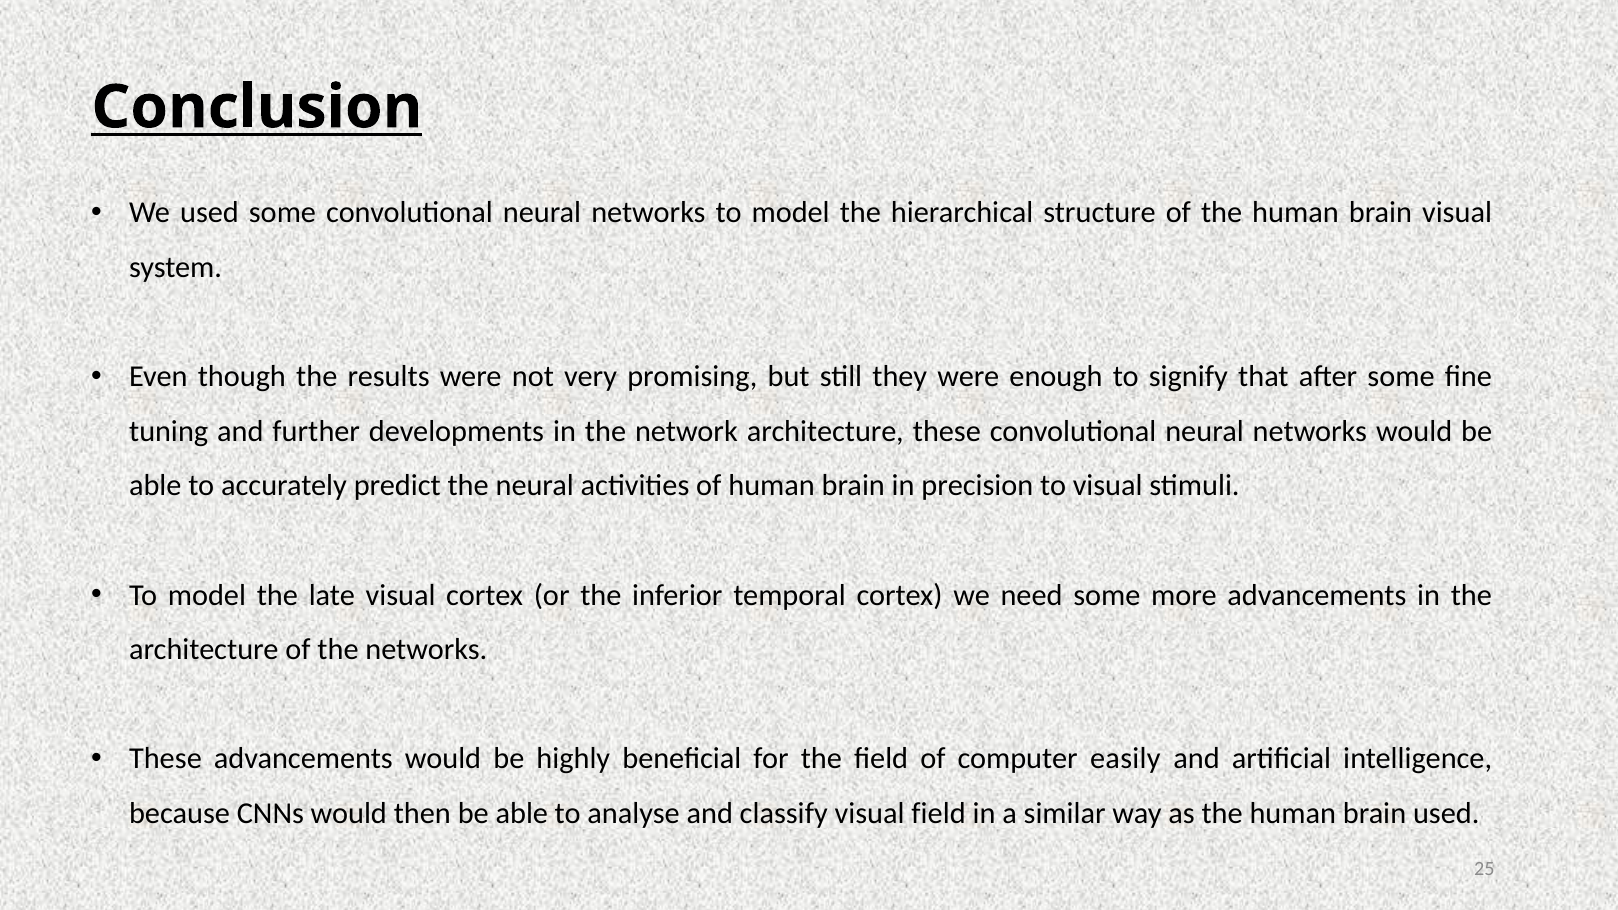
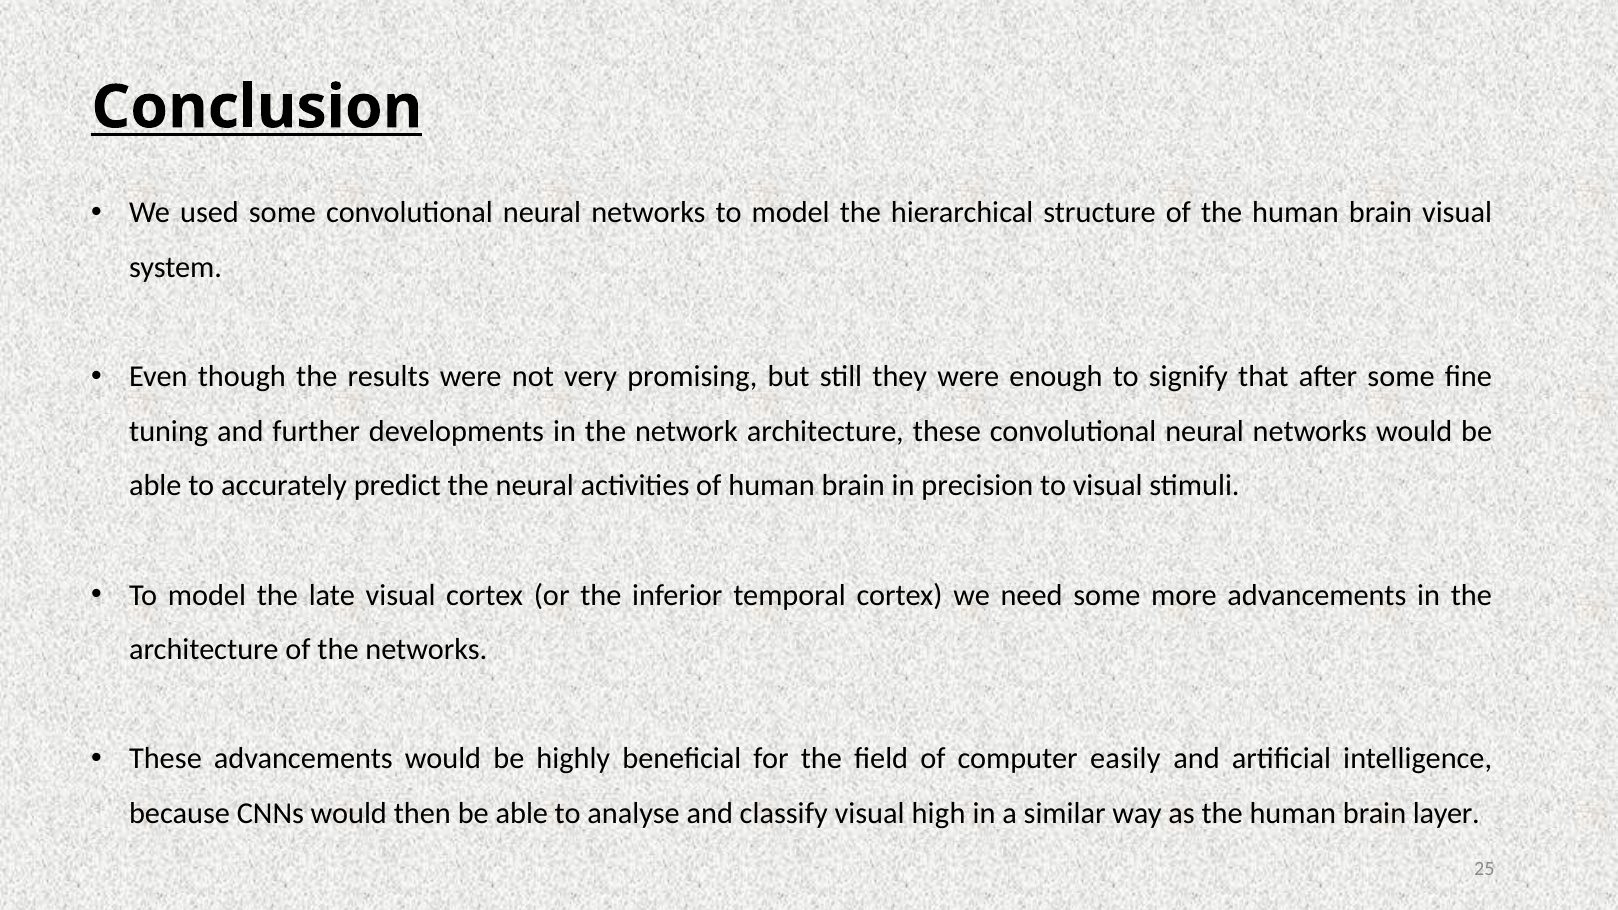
visual field: field -> high
brain used: used -> layer
